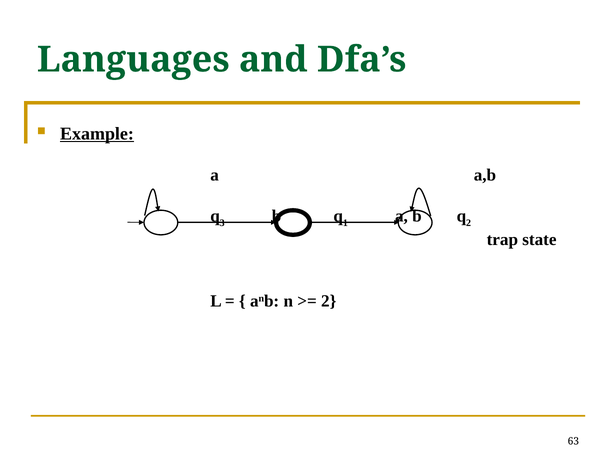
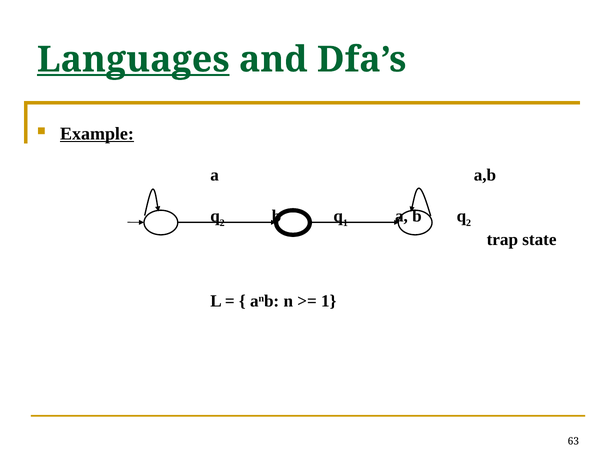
Languages underline: none -> present
3 at (222, 223): 3 -> 2
2 at (329, 301): 2 -> 1
